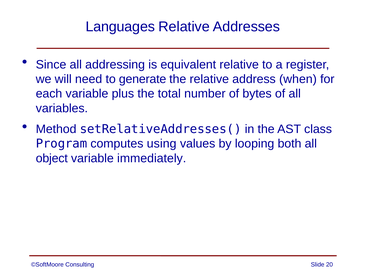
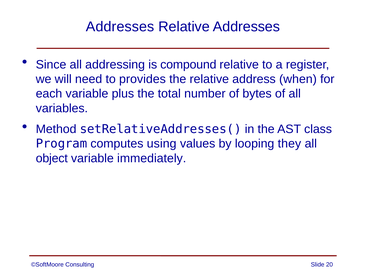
Languages at (120, 27): Languages -> Addresses
equivalent: equivalent -> compound
generate: generate -> provides
both: both -> they
